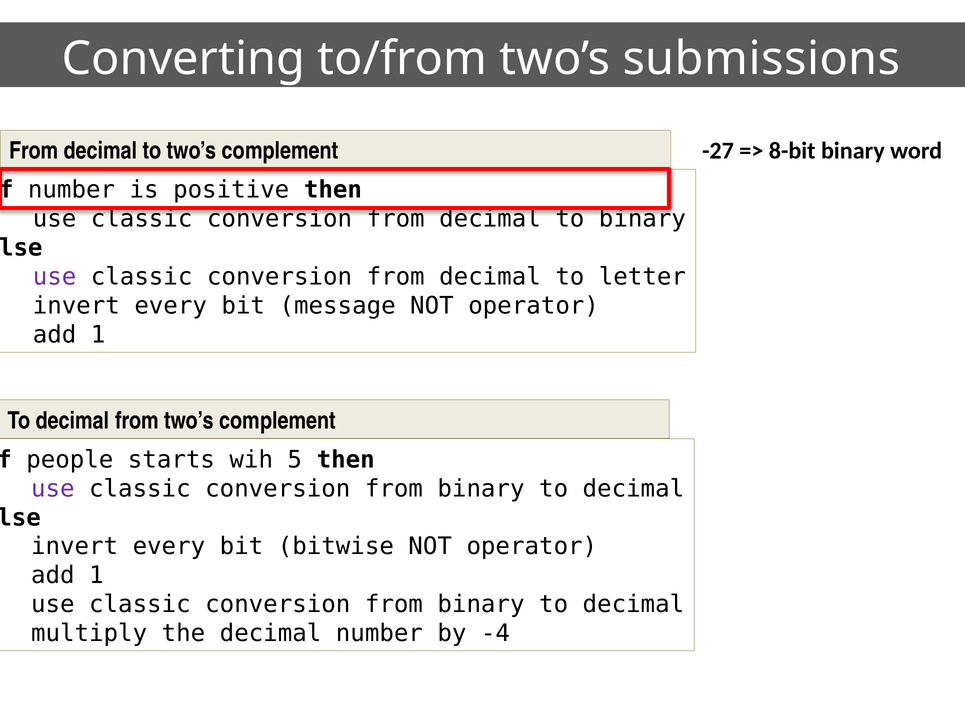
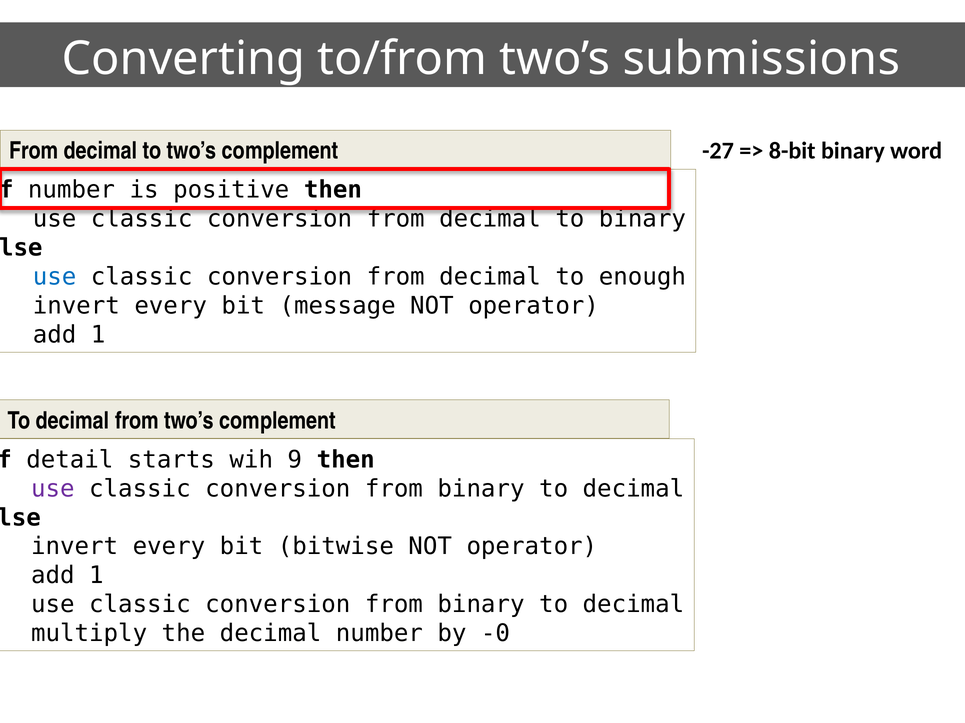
use at (55, 277) colour: purple -> blue
letter: letter -> enough
people: people -> detail
5: 5 -> 9
-4: -4 -> -0
